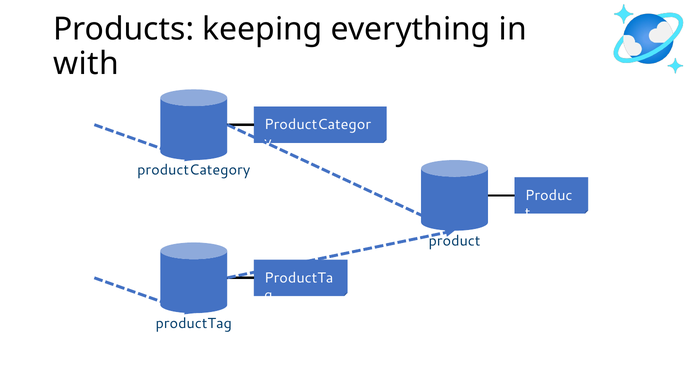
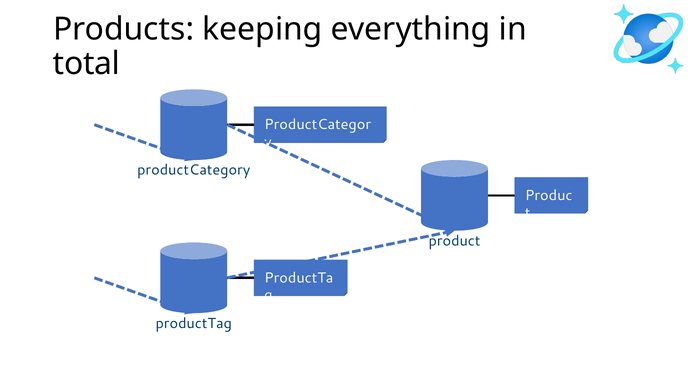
with: with -> total
